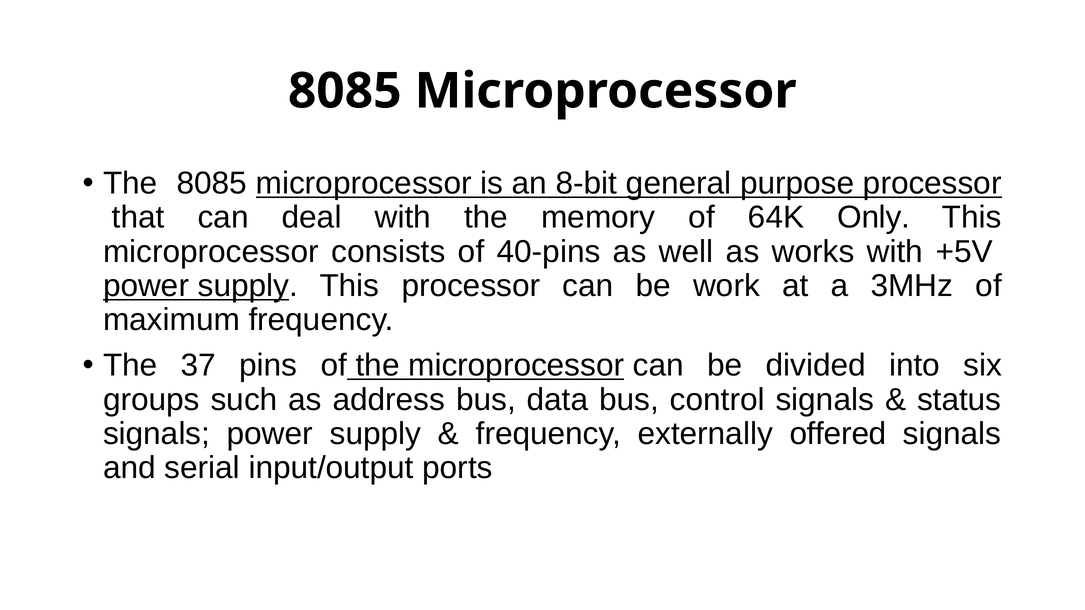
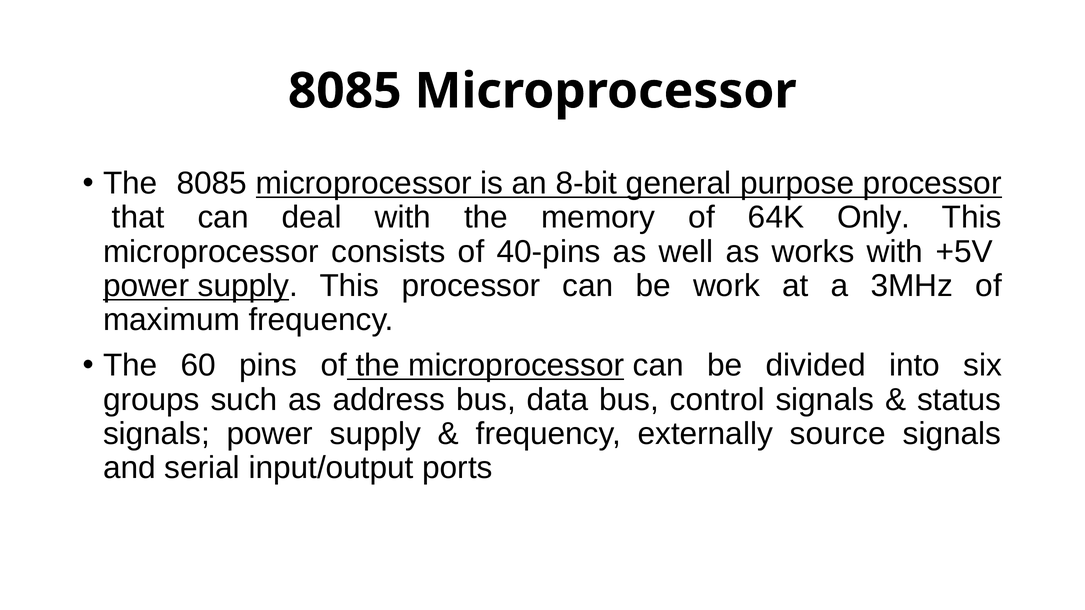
37: 37 -> 60
offered: offered -> source
